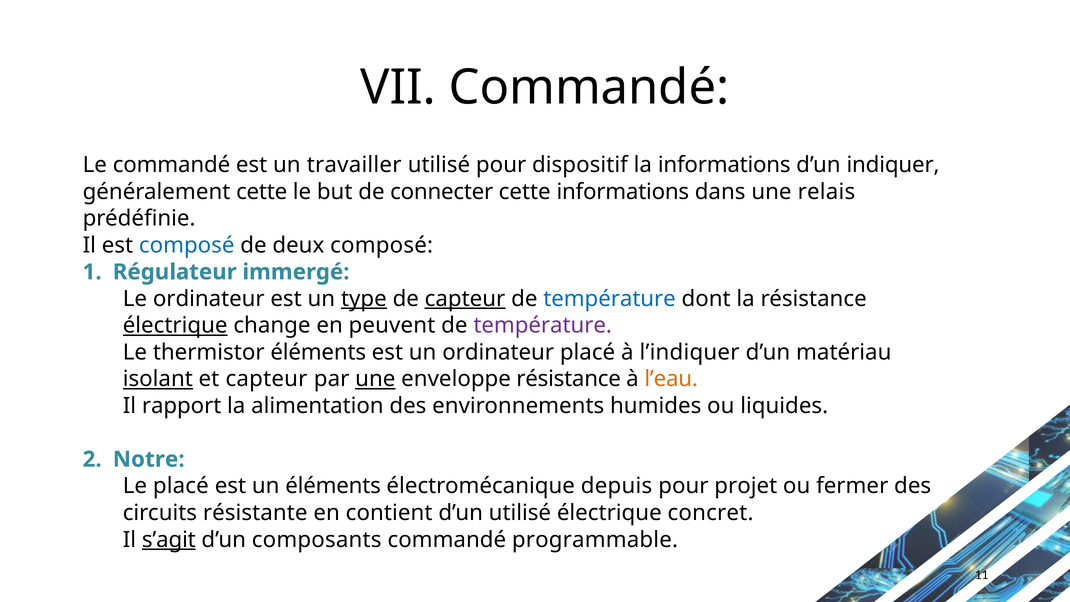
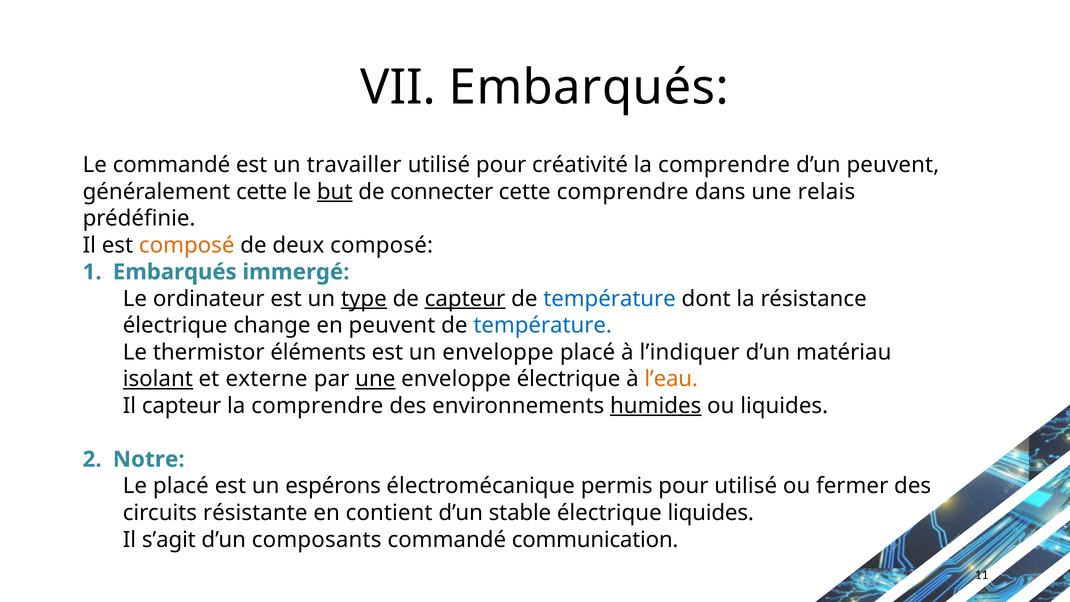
Commandé at (589, 88): Commandé -> Embarqués
dispositif: dispositif -> créativité
informations at (724, 165): informations -> comprendre
d’un indiquer: indiquer -> peuvent
but underline: none -> present
cette informations: informations -> comprendre
composé at (187, 245) colour: blue -> orange
Régulateur at (175, 272): Régulateur -> Embarqués
électrique at (175, 325) underline: present -> none
température at (543, 325) colour: purple -> blue
un ordinateur: ordinateur -> enveloppe
et capteur: capteur -> externe
enveloppe résistance: résistance -> électrique
Il rapport: rapport -> capteur
alimentation at (317, 406): alimentation -> comprendre
humides underline: none -> present
un éléments: éléments -> espérons
depuis: depuis -> permis
pour projet: projet -> utilisé
d’un utilisé: utilisé -> stable
électrique concret: concret -> liquides
s’agit underline: present -> none
programmable: programmable -> communication
